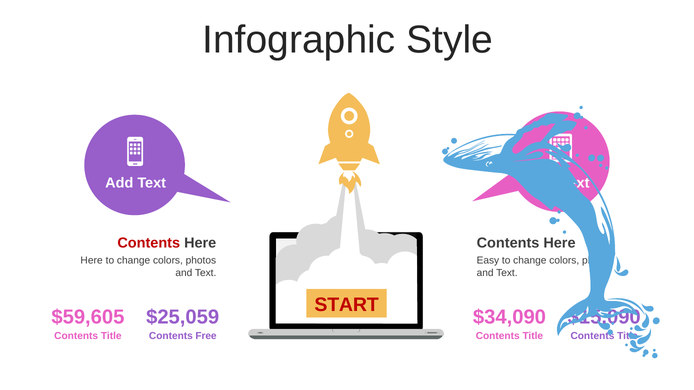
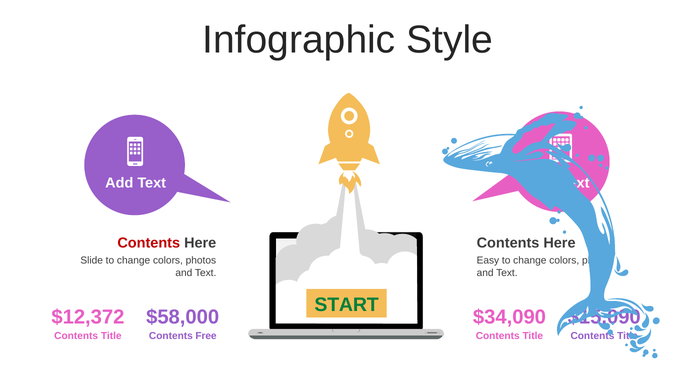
Here at (92, 261): Here -> Slide
START colour: red -> green
$59,605: $59,605 -> $12,372
$25,059: $25,059 -> $58,000
